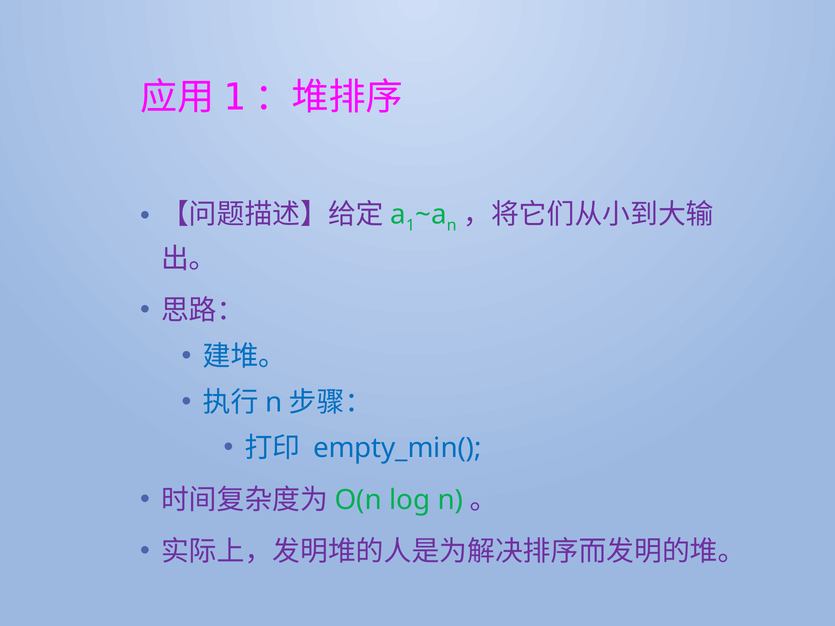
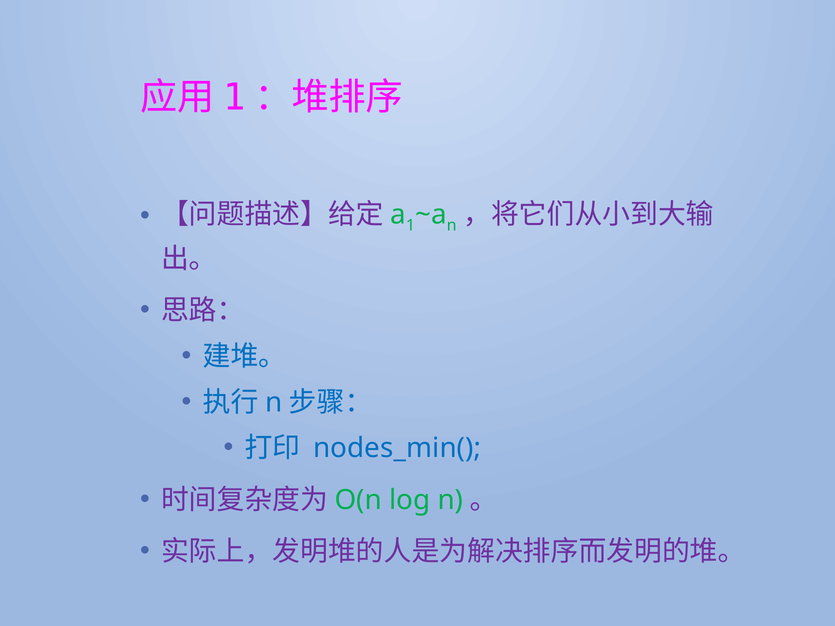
empty_min(: empty_min( -> nodes_min(
